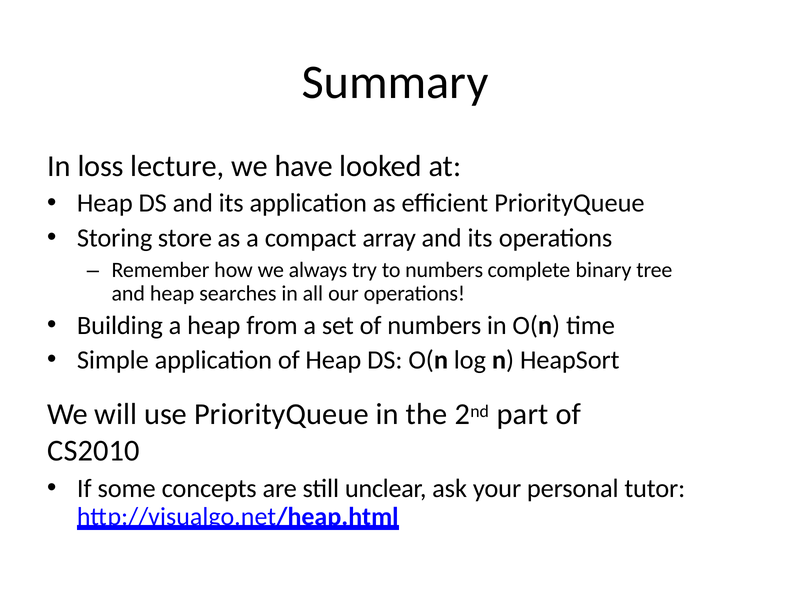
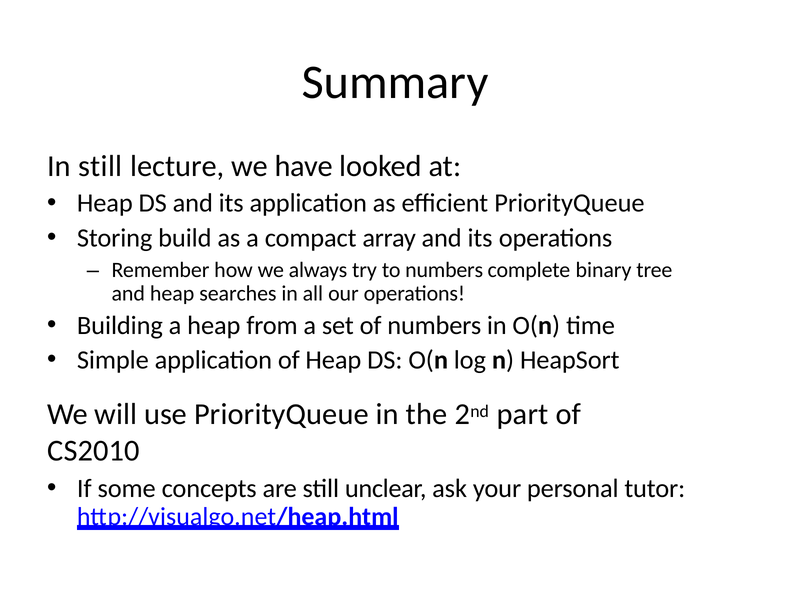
In loss: loss -> still
store: store -> build
